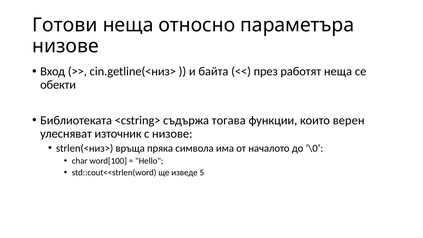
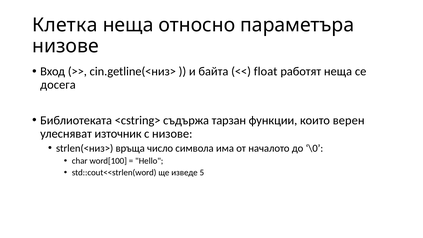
Готови: Готови -> Клетка
през: през -> float
обекти: обекти -> досега
тогава: тогава -> тарзан
пряка: пряка -> число
